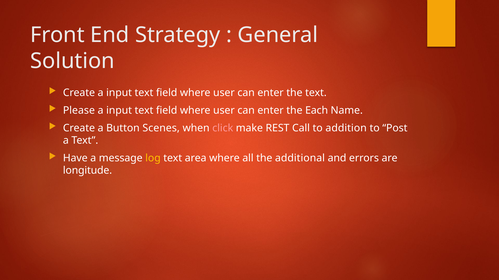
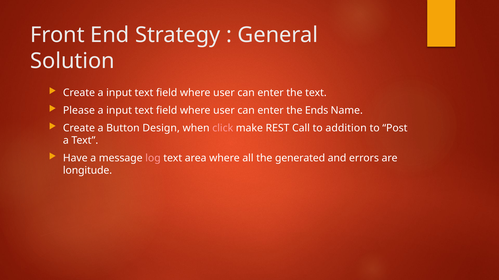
Each: Each -> Ends
Scenes: Scenes -> Design
log colour: yellow -> pink
additional: additional -> generated
